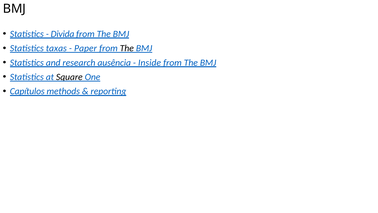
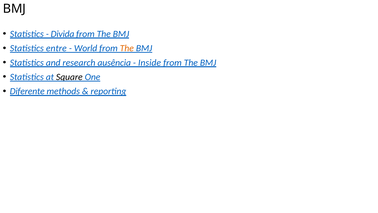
taxas: taxas -> entre
Paper: Paper -> World
The at (127, 48) colour: black -> orange
Capítulos: Capítulos -> Diferente
